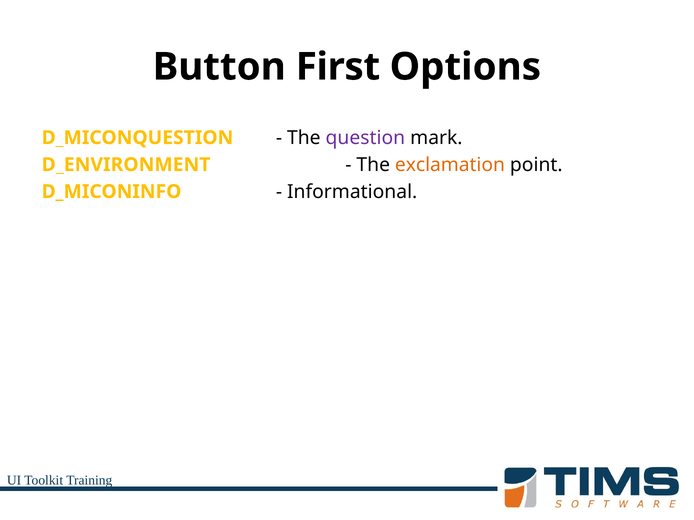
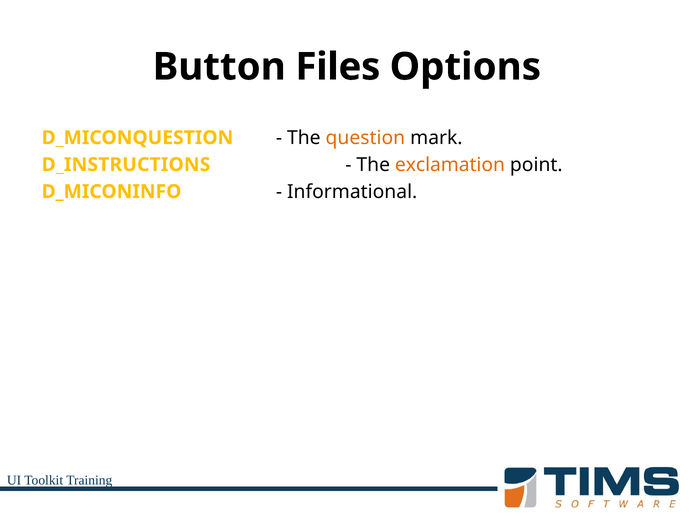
First: First -> Files
question colour: purple -> orange
D_ENVIRONMENT: D_ENVIRONMENT -> D_INSTRUCTIONS
